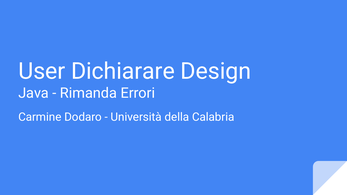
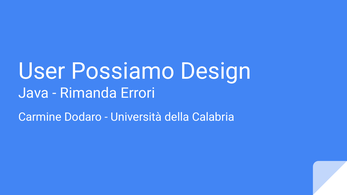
Dichiarare: Dichiarare -> Possiamo
